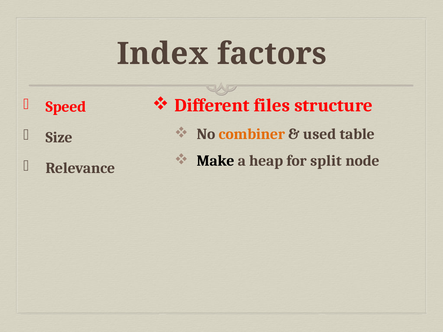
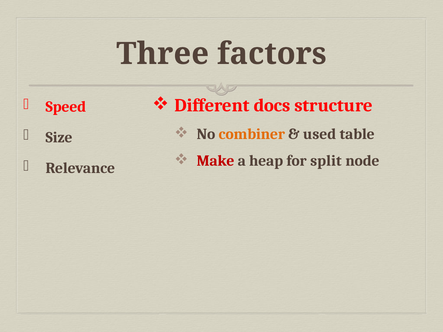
Index: Index -> Three
files: files -> docs
Make colour: black -> red
